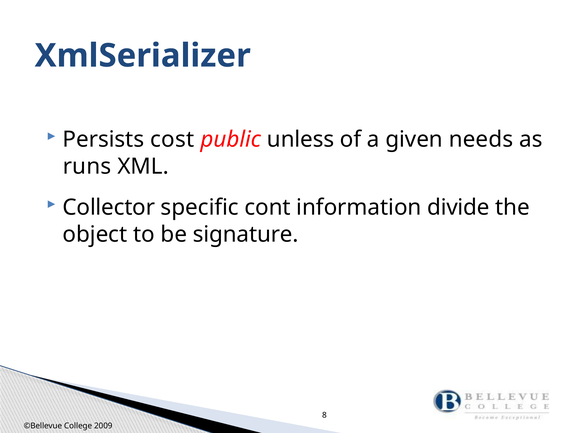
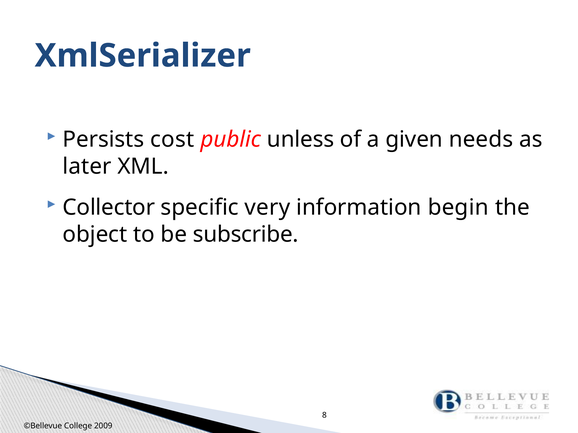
runs: runs -> later
cont: cont -> very
divide: divide -> begin
signature: signature -> subscribe
